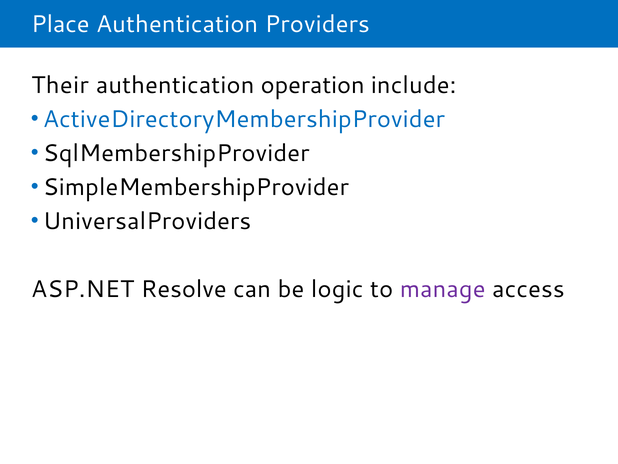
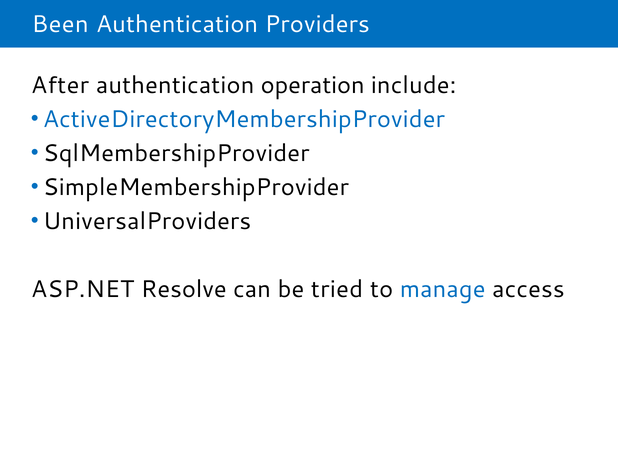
Place: Place -> Been
Their: Their -> After
logic: logic -> tried
manage colour: purple -> blue
